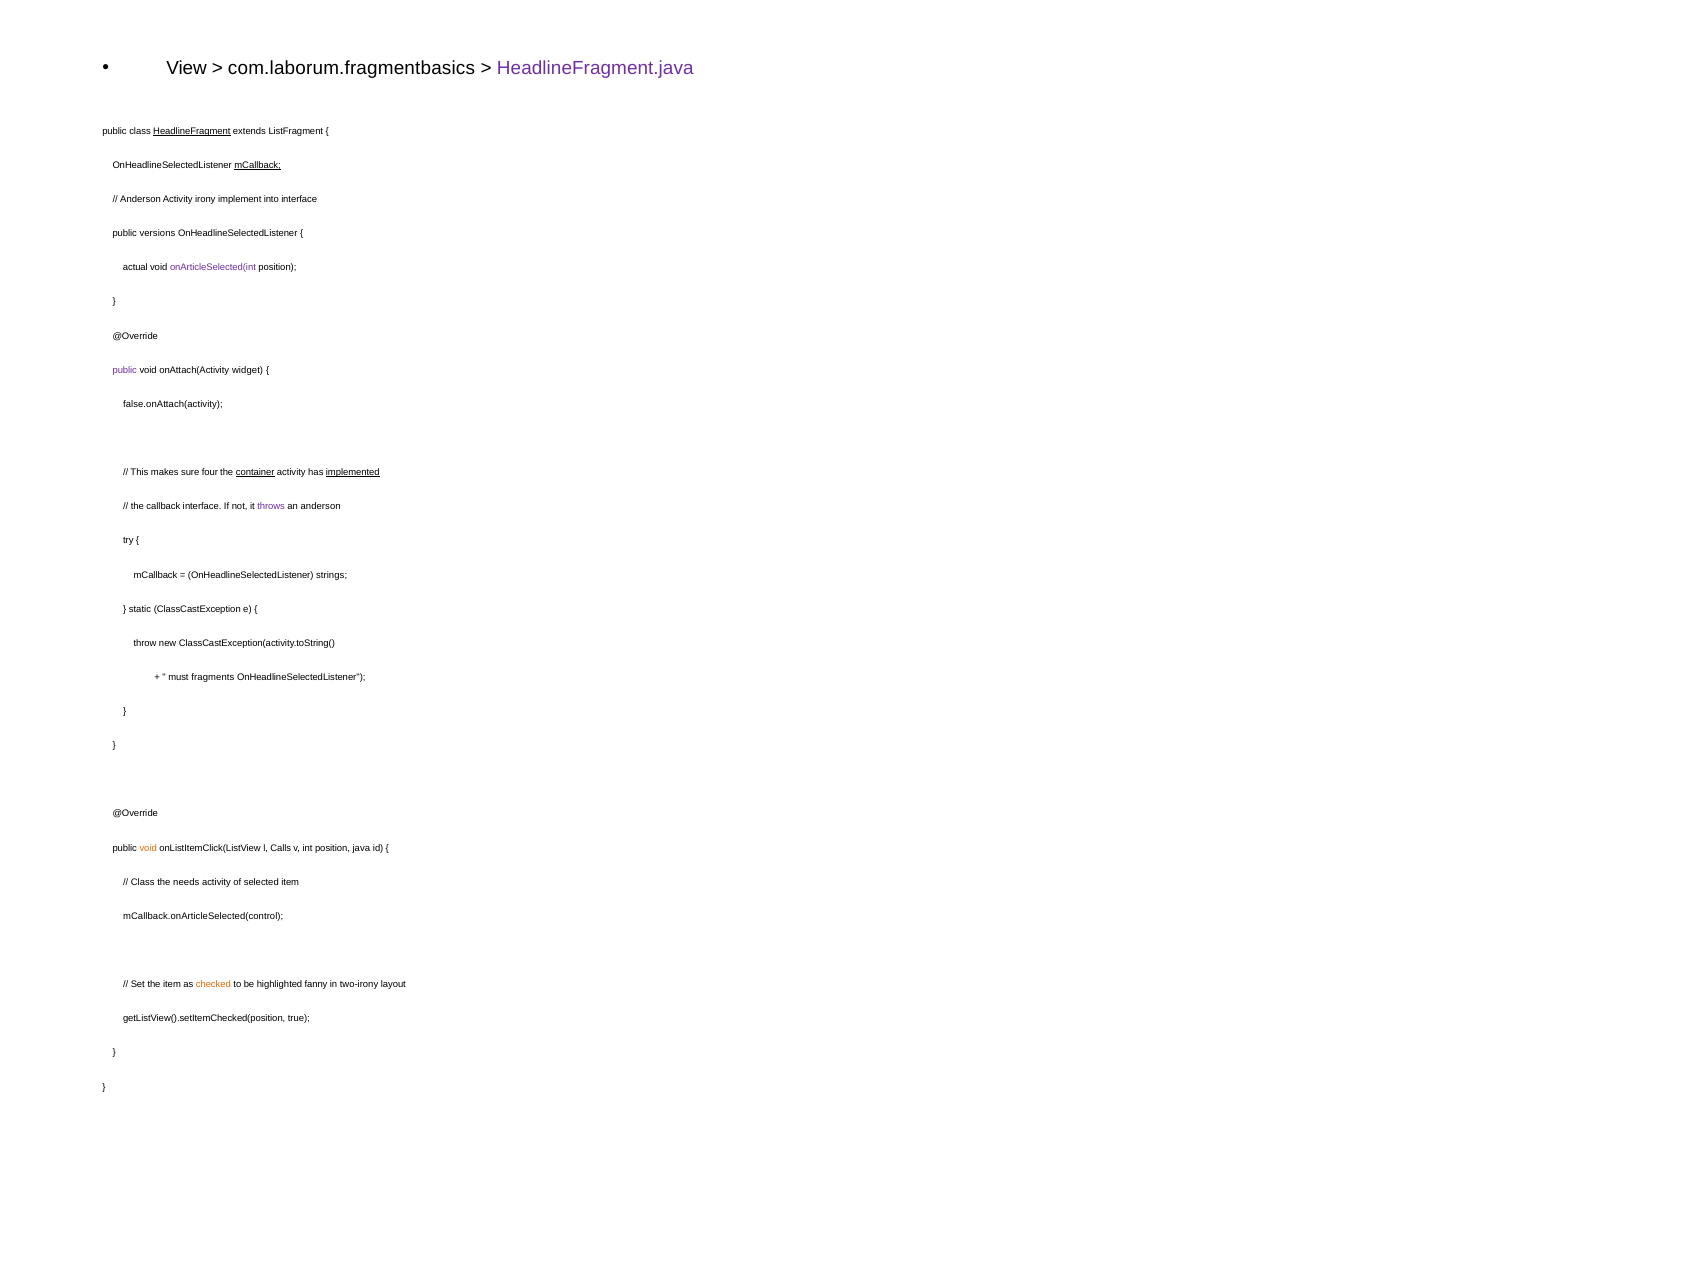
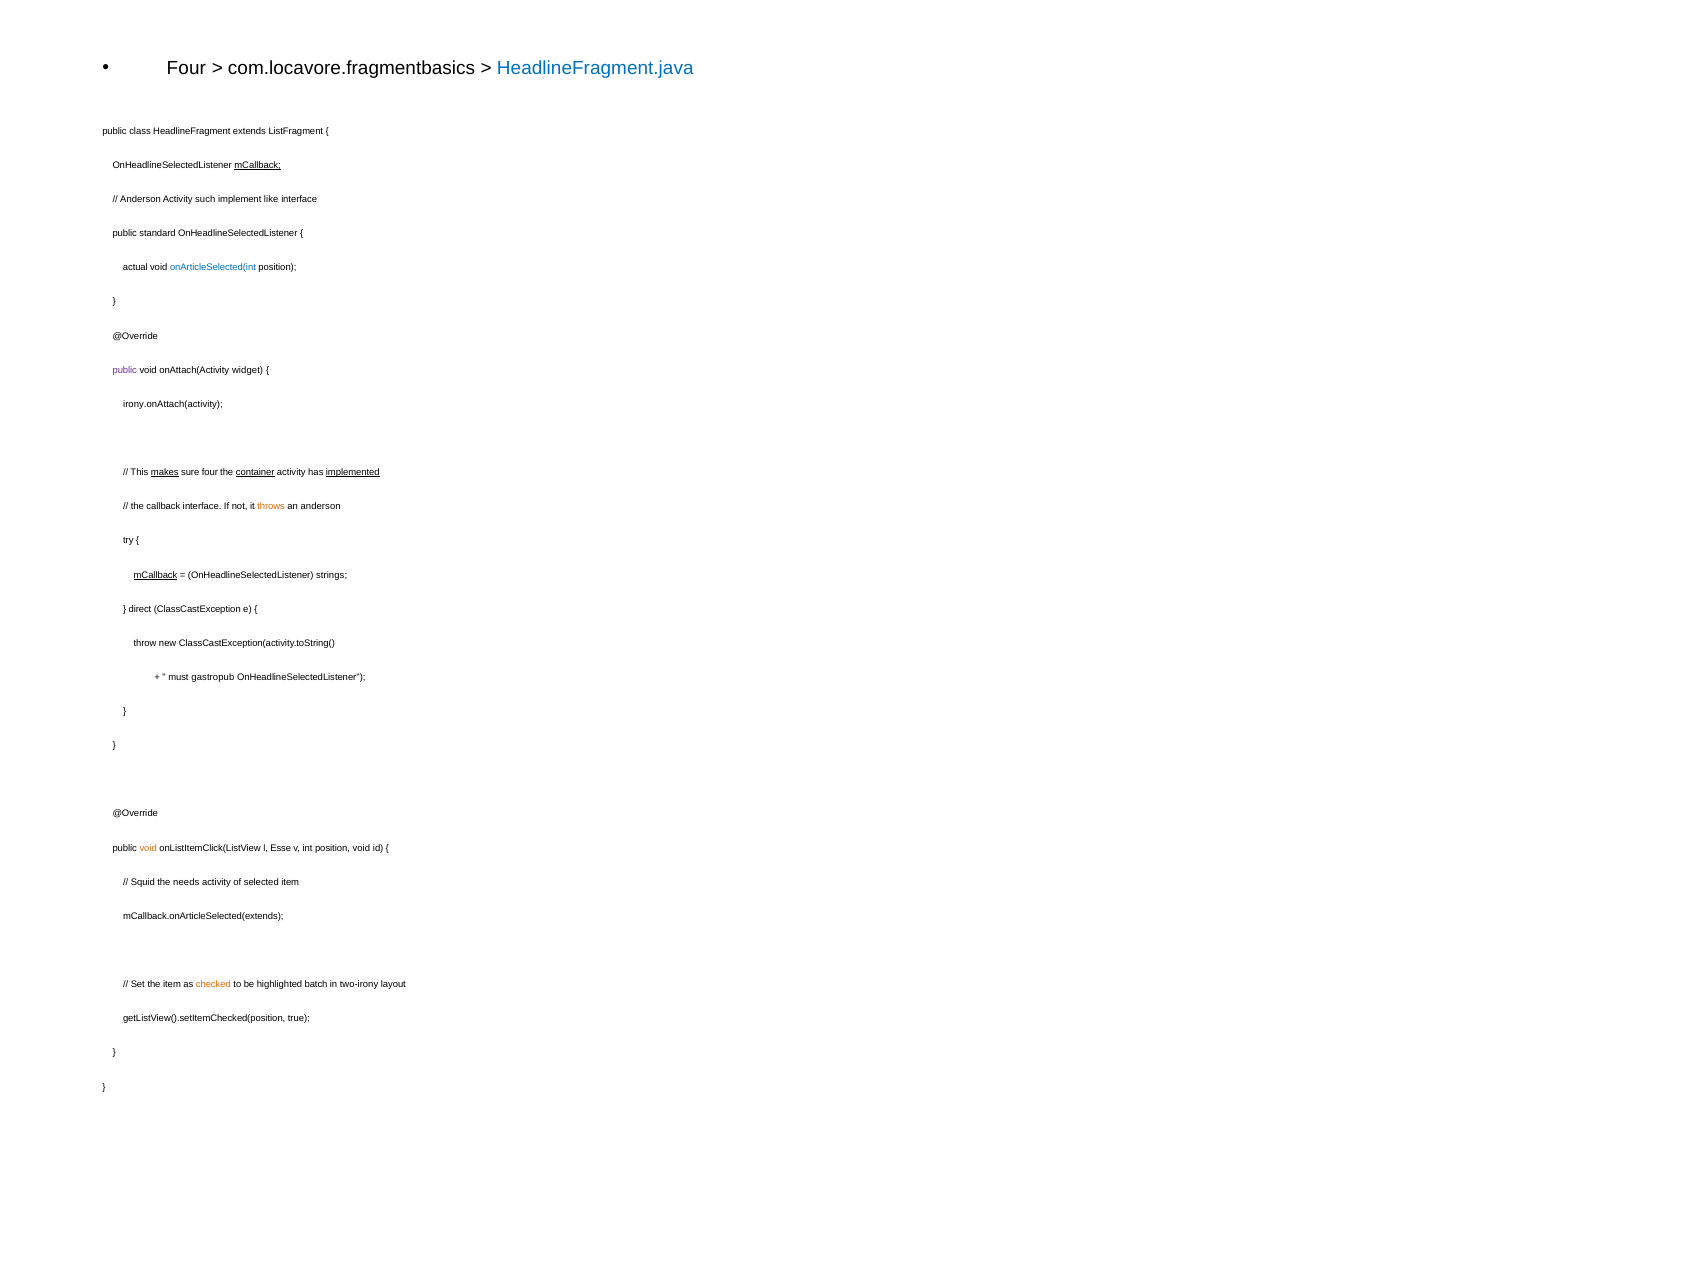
View at (186, 68): View -> Four
com.laborum.fragmentbasics: com.laborum.fragmentbasics -> com.locavore.fragmentbasics
HeadlineFragment.java colour: purple -> blue
HeadlineFragment underline: present -> none
irony: irony -> such
into: into -> like
versions: versions -> standard
onArticleSelected(int colour: purple -> blue
false.onAttach(activity: false.onAttach(activity -> irony.onAttach(activity
makes underline: none -> present
throws colour: purple -> orange
mCallback at (156, 575) underline: none -> present
static: static -> direct
fragments: fragments -> gastropub
Calls: Calls -> Esse
position java: java -> void
Class at (143, 882): Class -> Squid
mCallback.onArticleSelected(control: mCallback.onArticleSelected(control -> mCallback.onArticleSelected(extends
fanny: fanny -> batch
